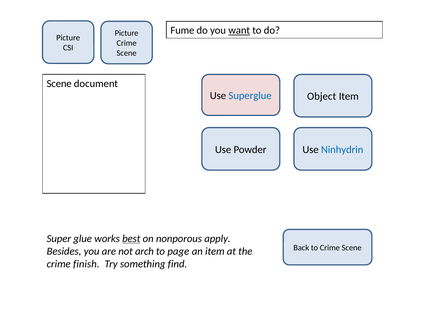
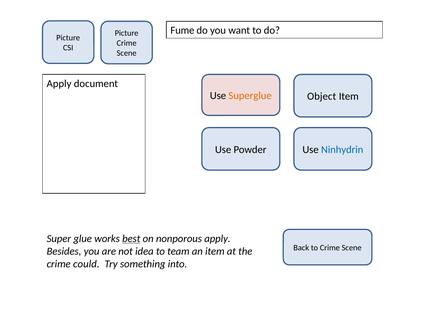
want underline: present -> none
Scene at (59, 84): Scene -> Apply
Superglue colour: blue -> orange
arch: arch -> idea
page: page -> team
finish: finish -> could
find: find -> into
